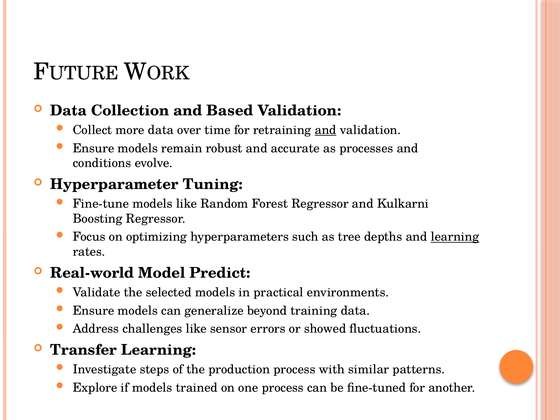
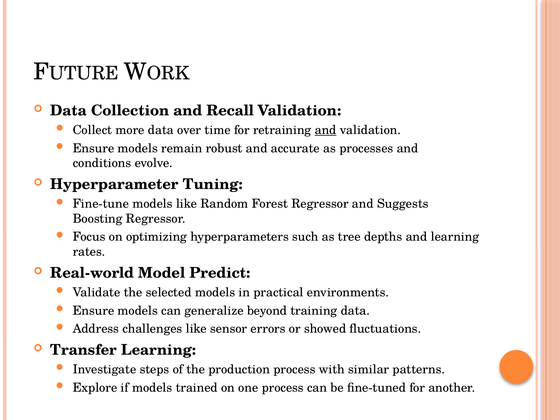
Based: Based -> Recall
Kulkarni: Kulkarni -> Suggests
learning at (455, 237) underline: present -> none
